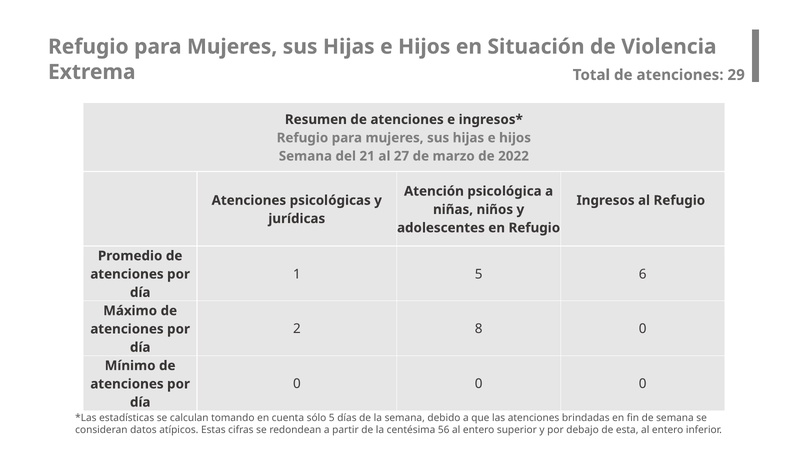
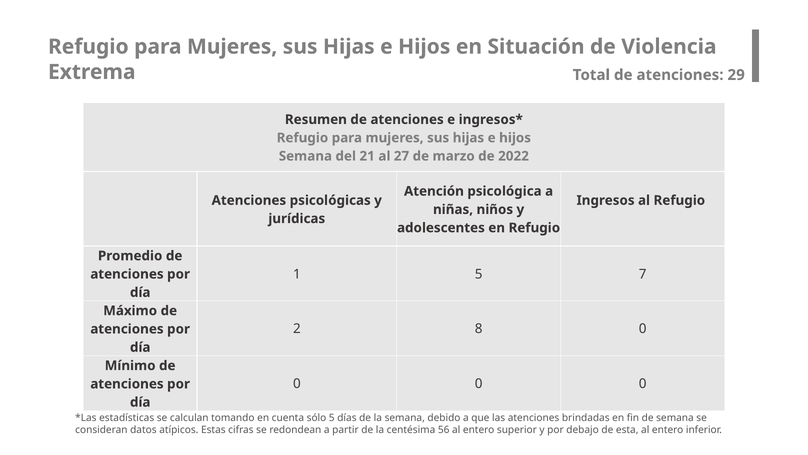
6: 6 -> 7
